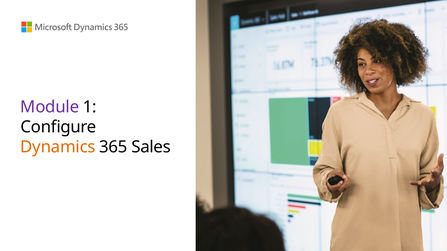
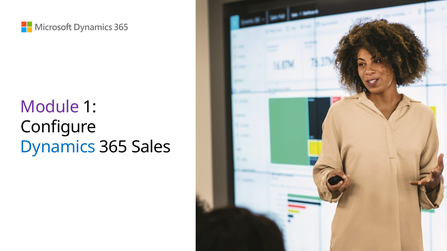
Dynamics colour: orange -> blue
